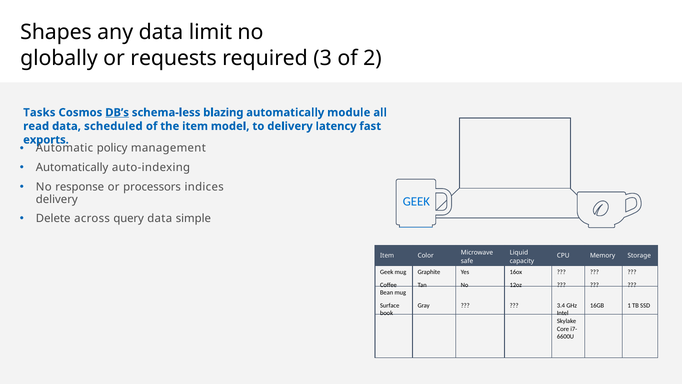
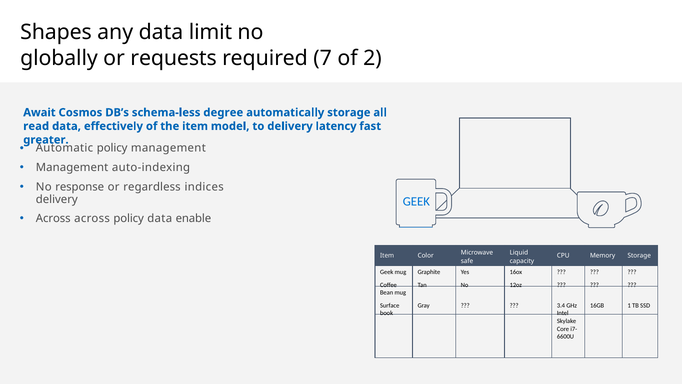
3: 3 -> 7
Tasks: Tasks -> Await
DB’s underline: present -> none
blazing: blazing -> degree
automatically module: module -> storage
scheduled: scheduled -> effectively
exports: exports -> greater
Automatically at (72, 167): Automatically -> Management
processors: processors -> regardless
Delete at (53, 218): Delete -> Across
across query: query -> policy
simple: simple -> enable
